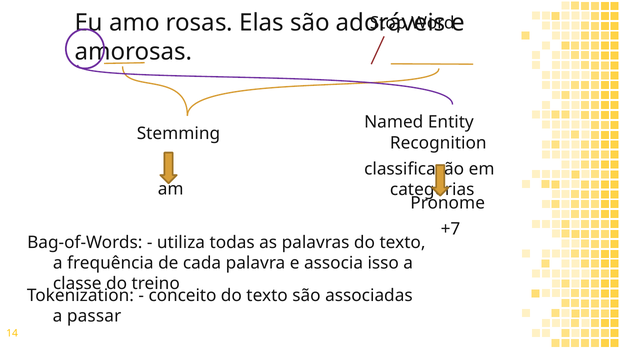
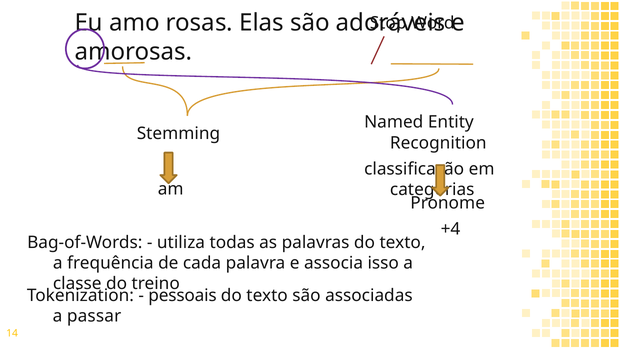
+7: +7 -> +4
conceito: conceito -> pessoais
